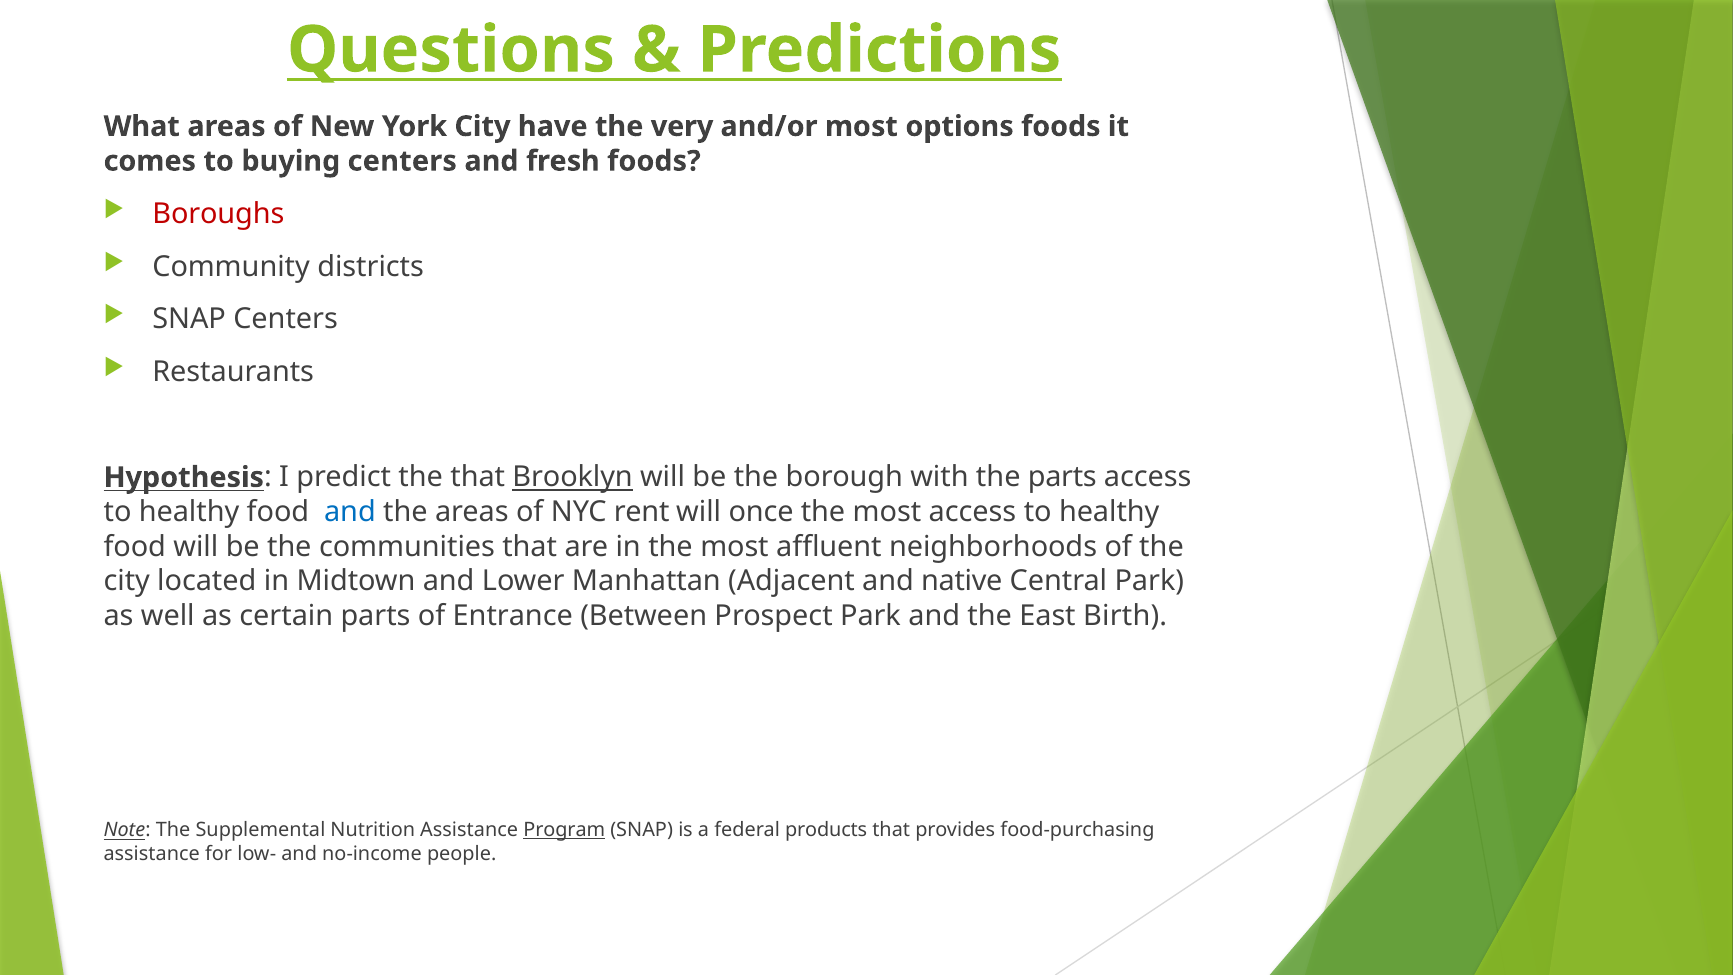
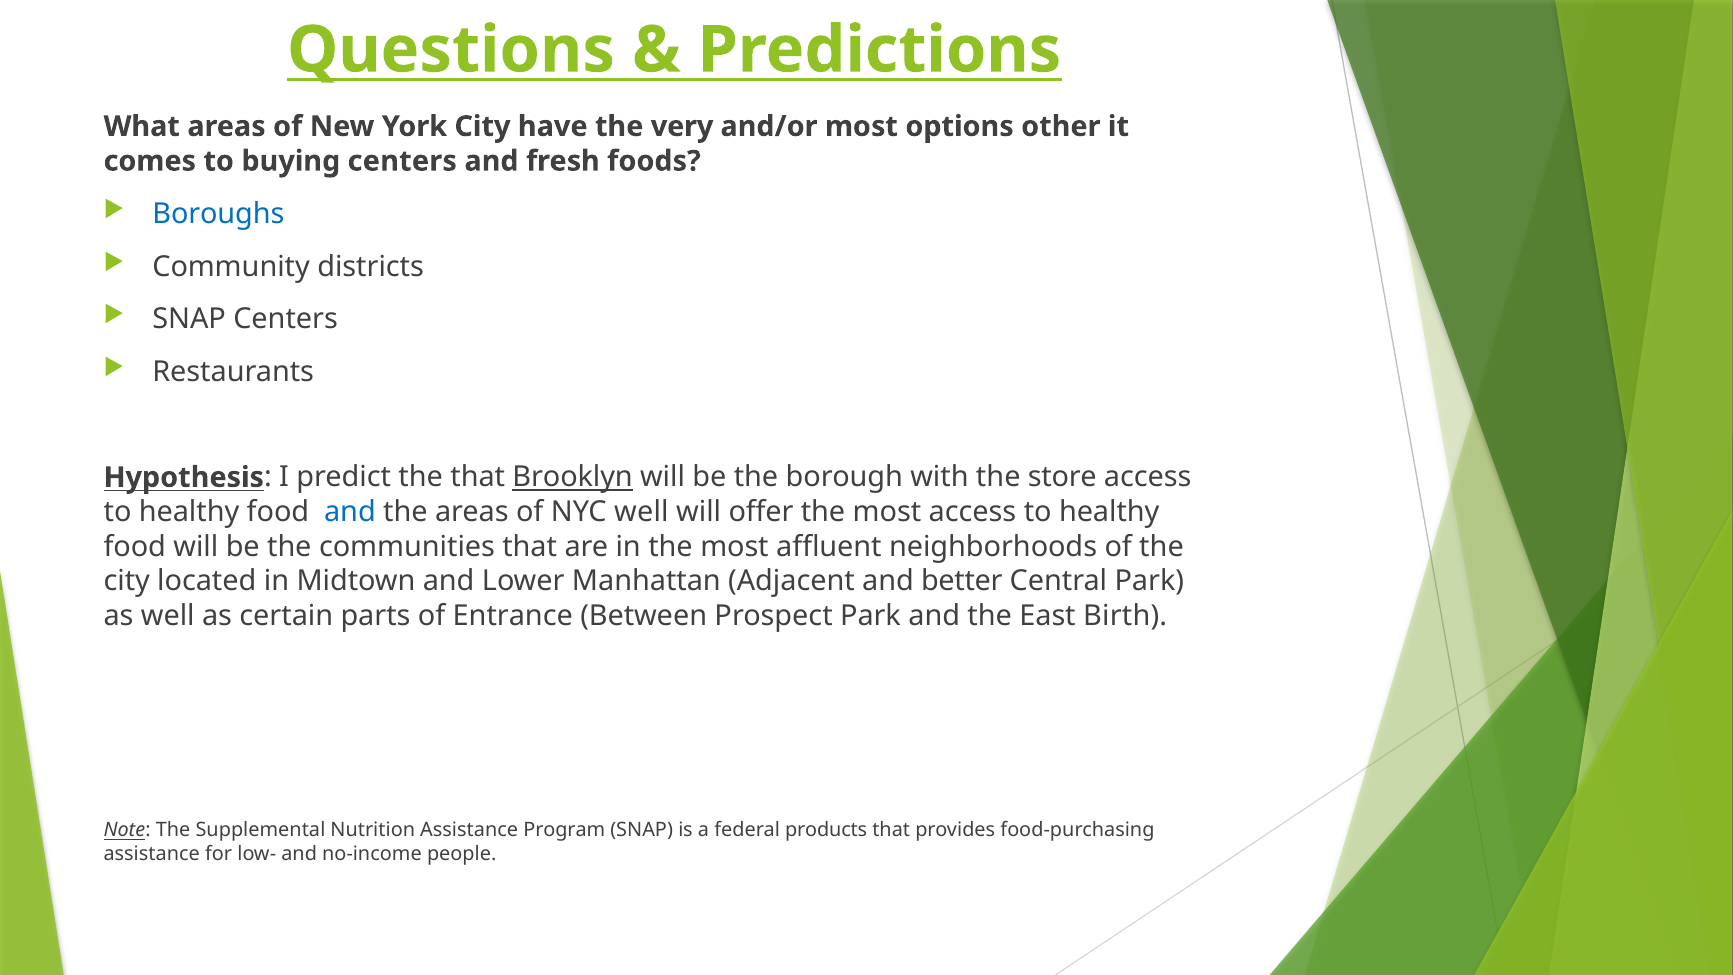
options foods: foods -> other
Boroughs colour: red -> blue
the parts: parts -> store
NYC rent: rent -> well
once: once -> offer
native: native -> better
Program underline: present -> none
